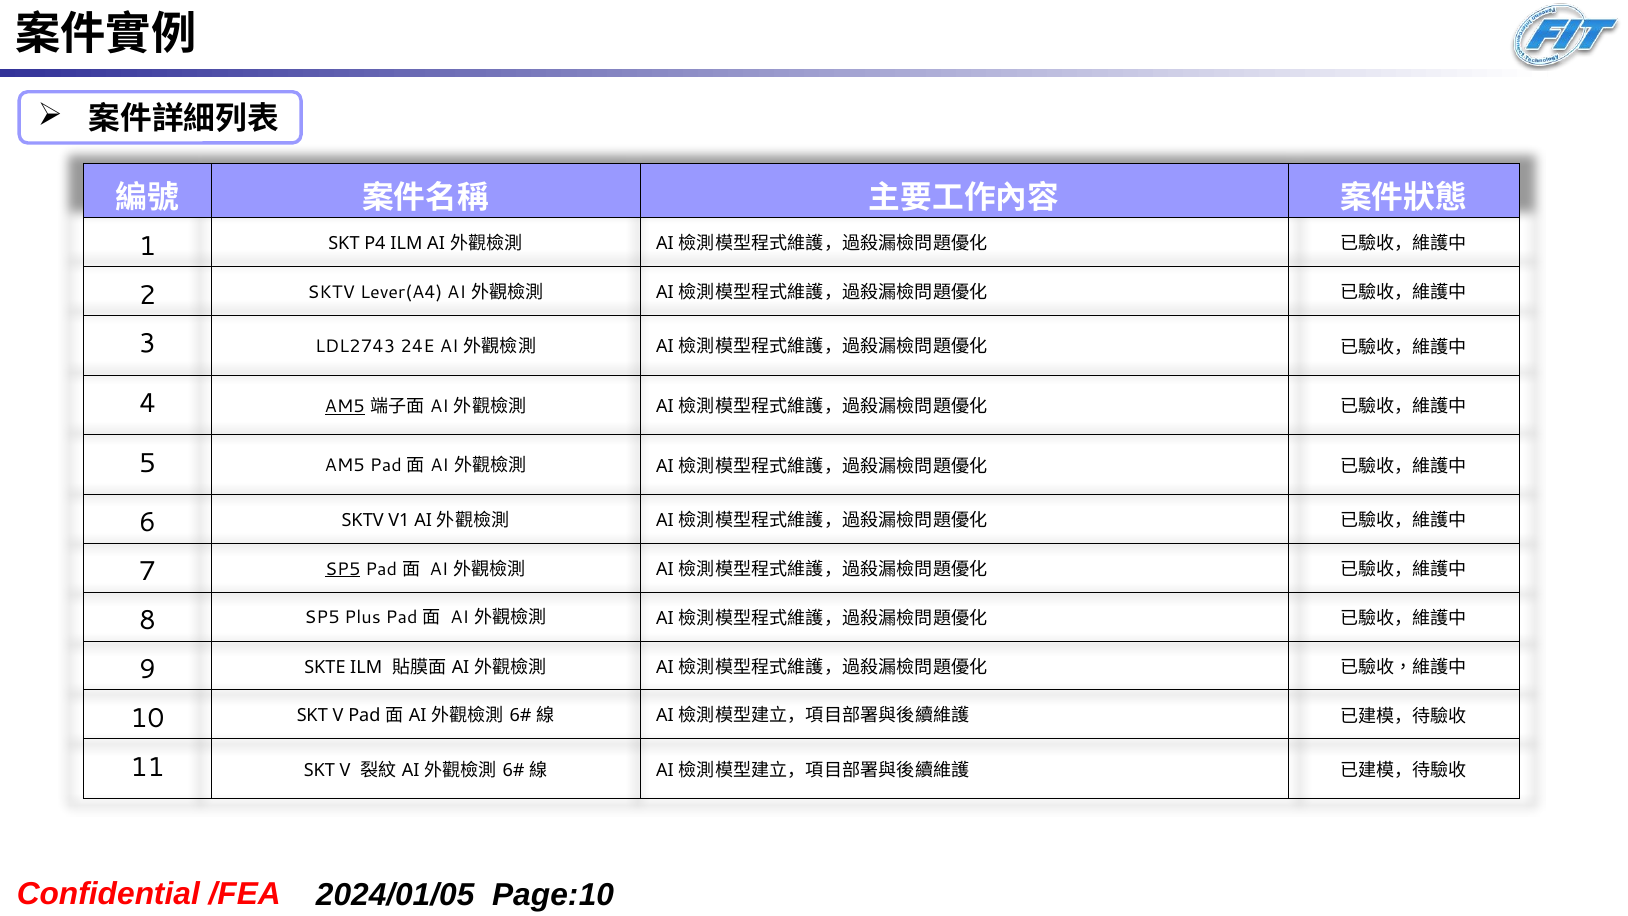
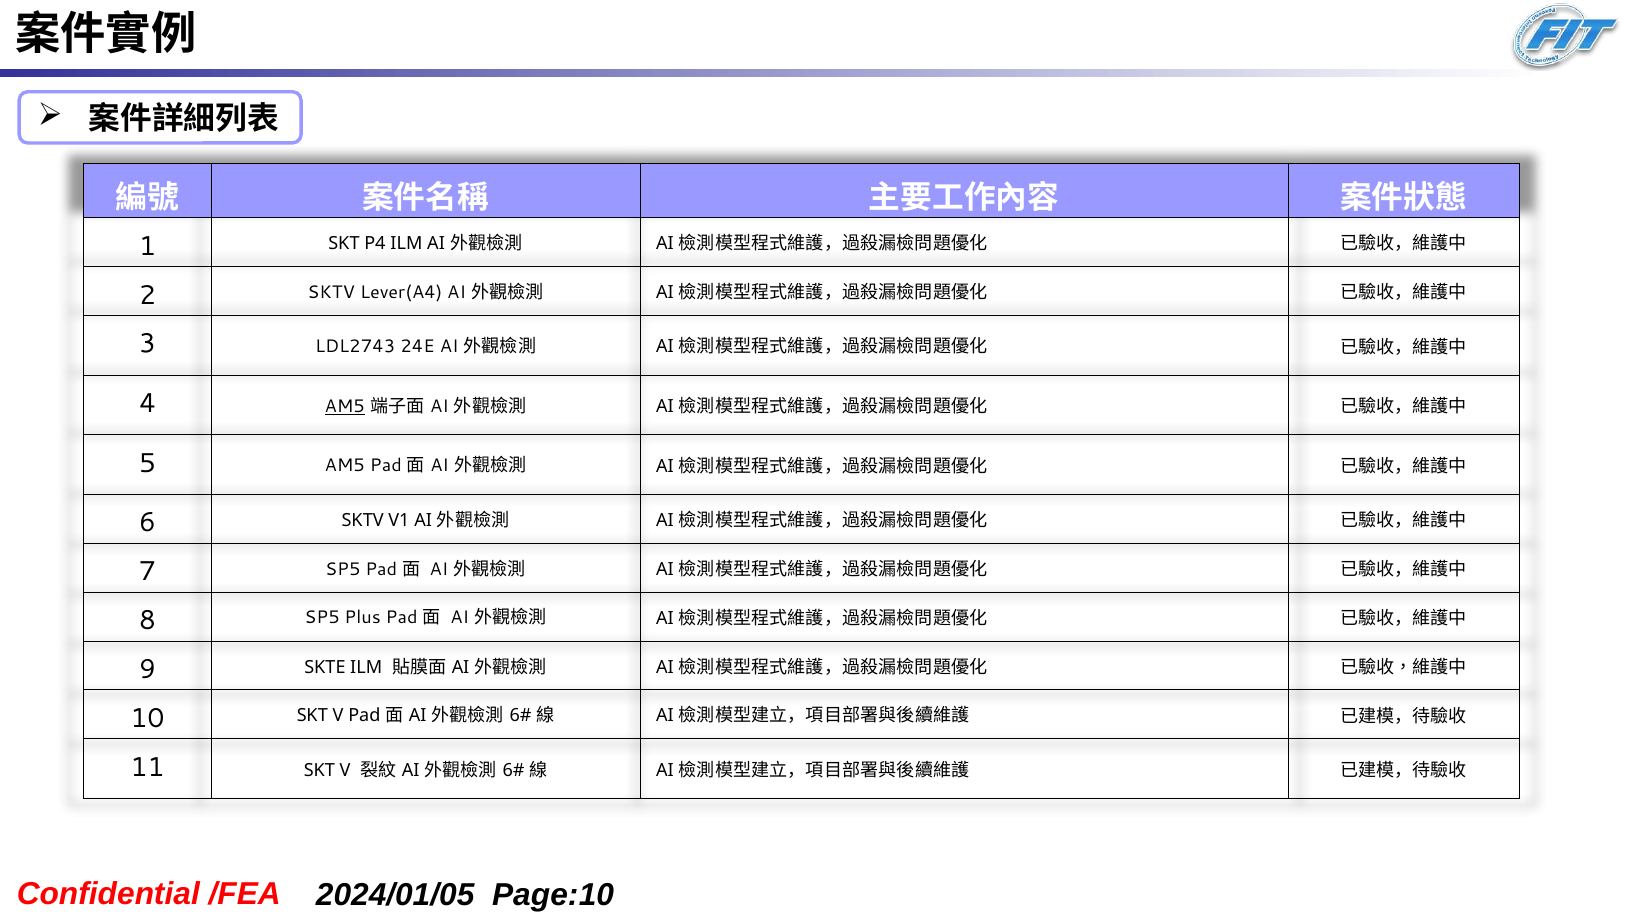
SP5 at (343, 569) underline: present -> none
